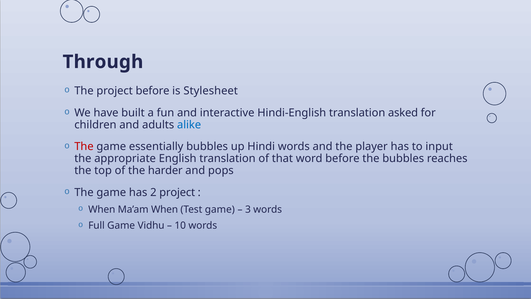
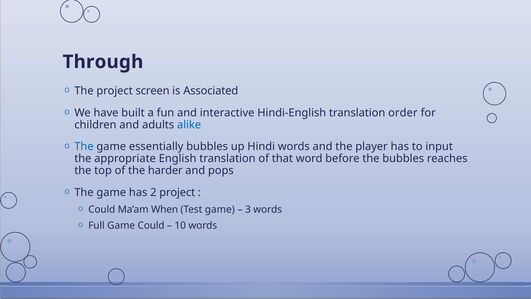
project before: before -> screen
Stylesheet: Stylesheet -> Associated
asked: asked -> order
The at (84, 146) colour: red -> blue
When at (102, 209): When -> Could
Game Vidhu: Vidhu -> Could
